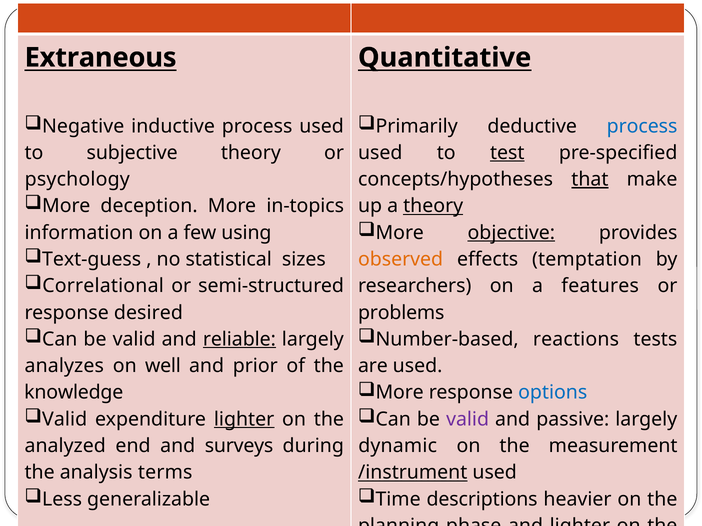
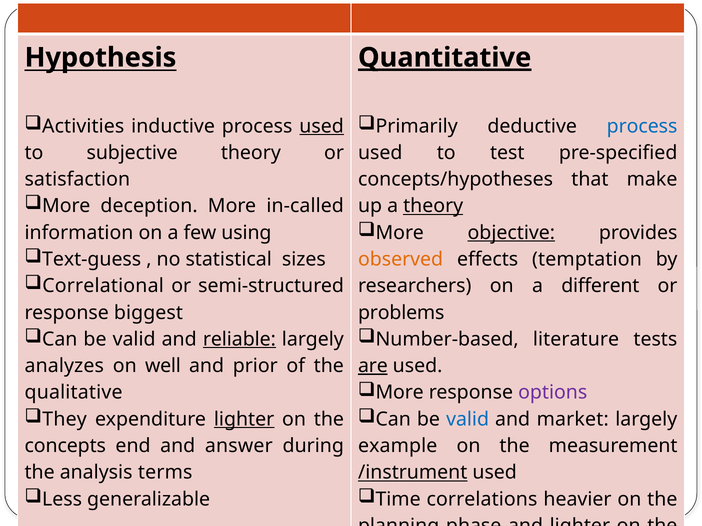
Extraneous: Extraneous -> Hypothesis
Quantitative underline: none -> present
Negative: Negative -> Activities
used at (322, 126) underline: none -> present
test underline: present -> none
psychology: psychology -> satisfaction
that underline: present -> none
in-topics: in-topics -> in-called
features: features -> different
desired: desired -> biggest
reactions: reactions -> literature
are underline: none -> present
options colour: blue -> purple
knowledge: knowledge -> qualitative
Valid at (65, 420): Valid -> They
valid at (468, 420) colour: purple -> blue
passive: passive -> market
analyzed: analyzed -> concepts
surveys: surveys -> answer
dynamic: dynamic -> example
descriptions: descriptions -> correlations
